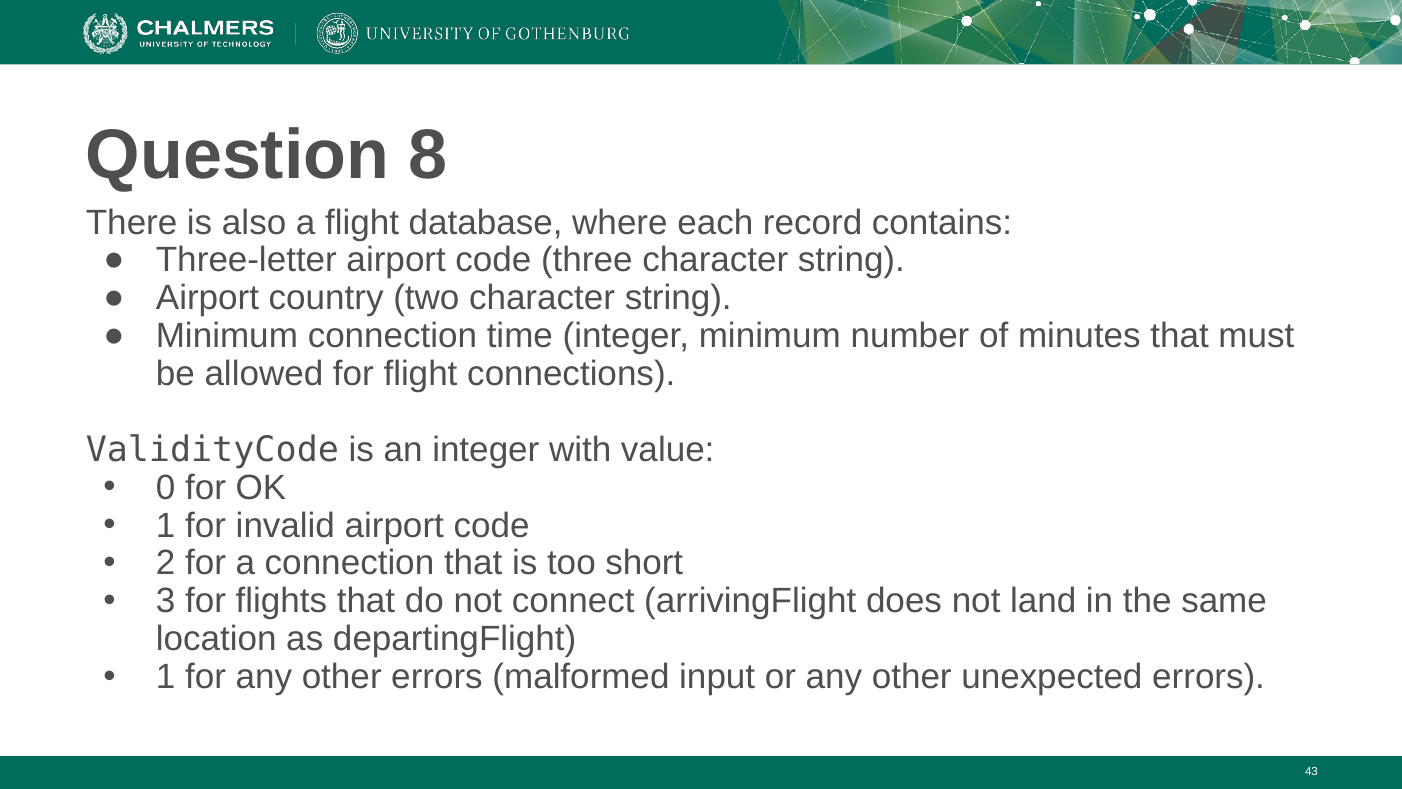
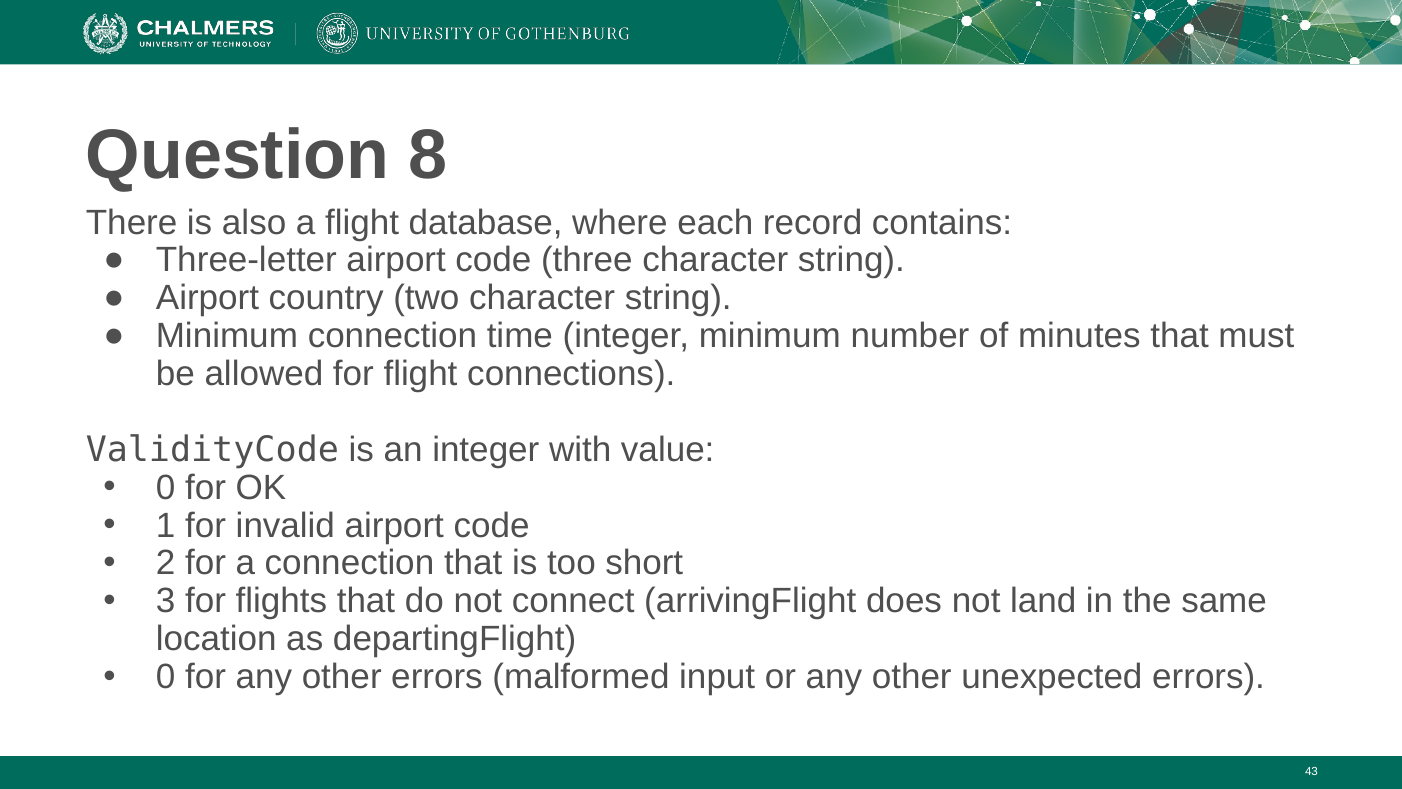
1 at (166, 677): 1 -> 0
